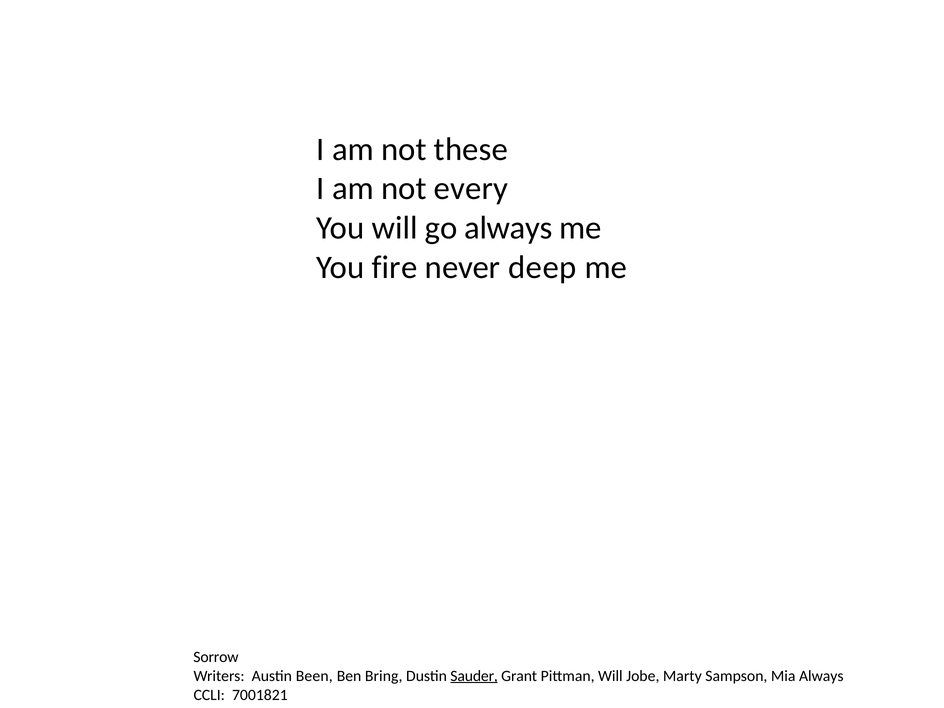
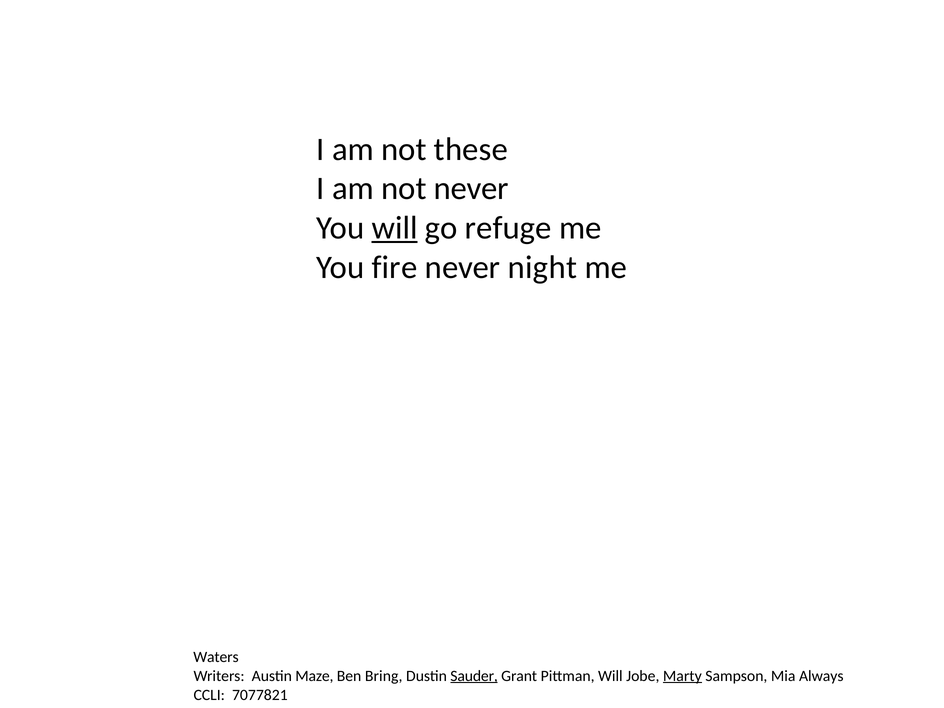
not every: every -> never
will at (395, 228) underline: none -> present
go always: always -> refuge
deep: deep -> night
Sorrow: Sorrow -> Waters
Been: Been -> Maze
Marty underline: none -> present
7001821: 7001821 -> 7077821
